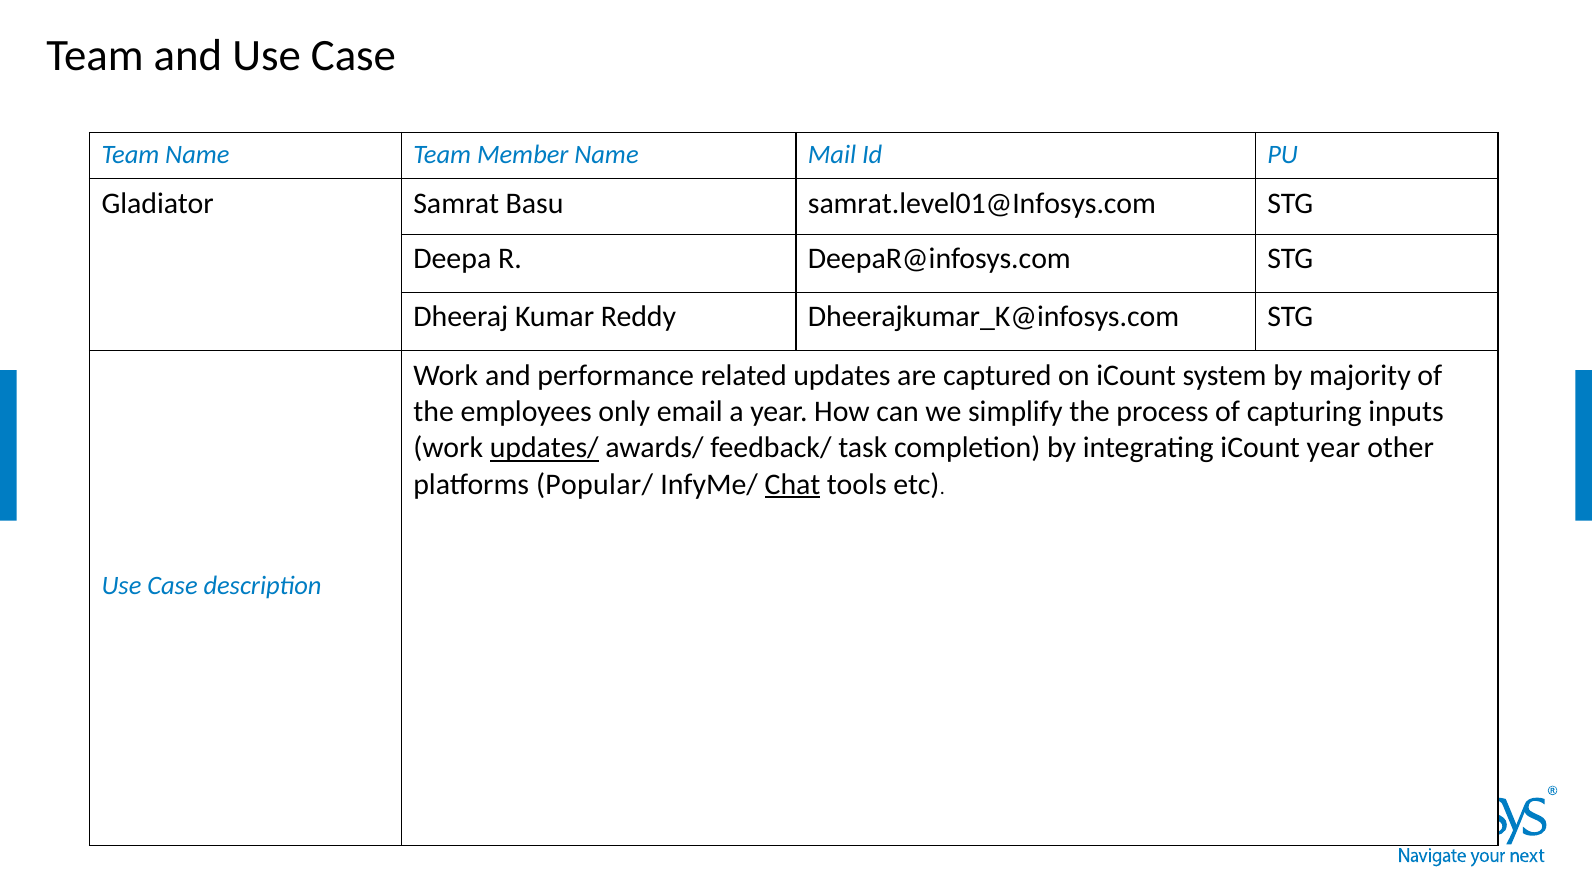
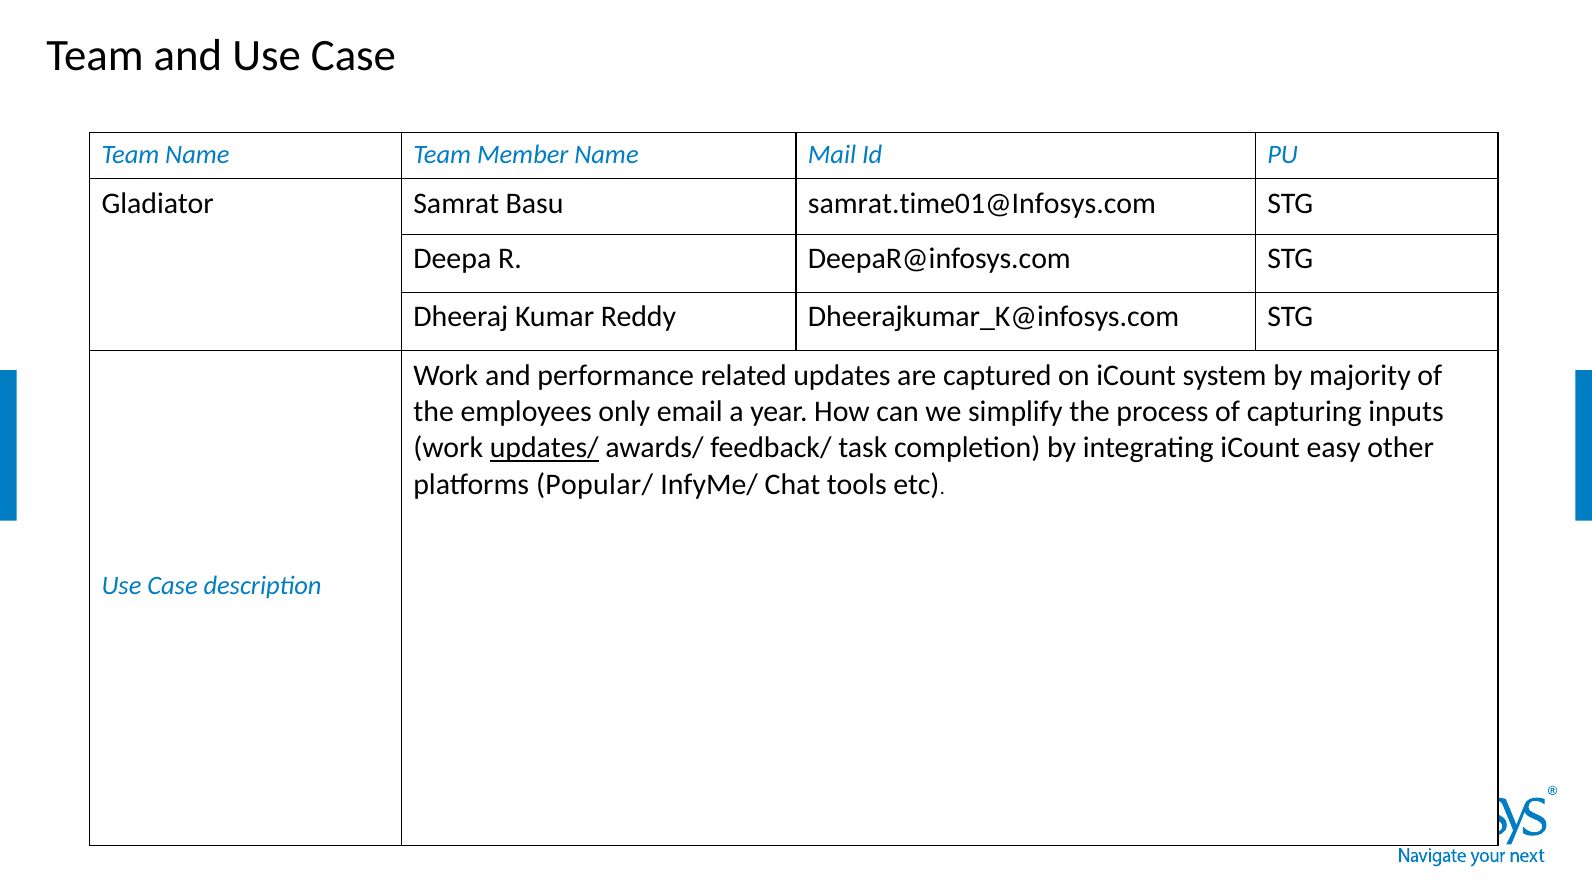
samrat.level01@Infosys.com: samrat.level01@Infosys.com -> samrat.time01@Infosys.com
iCount year: year -> easy
Chat underline: present -> none
